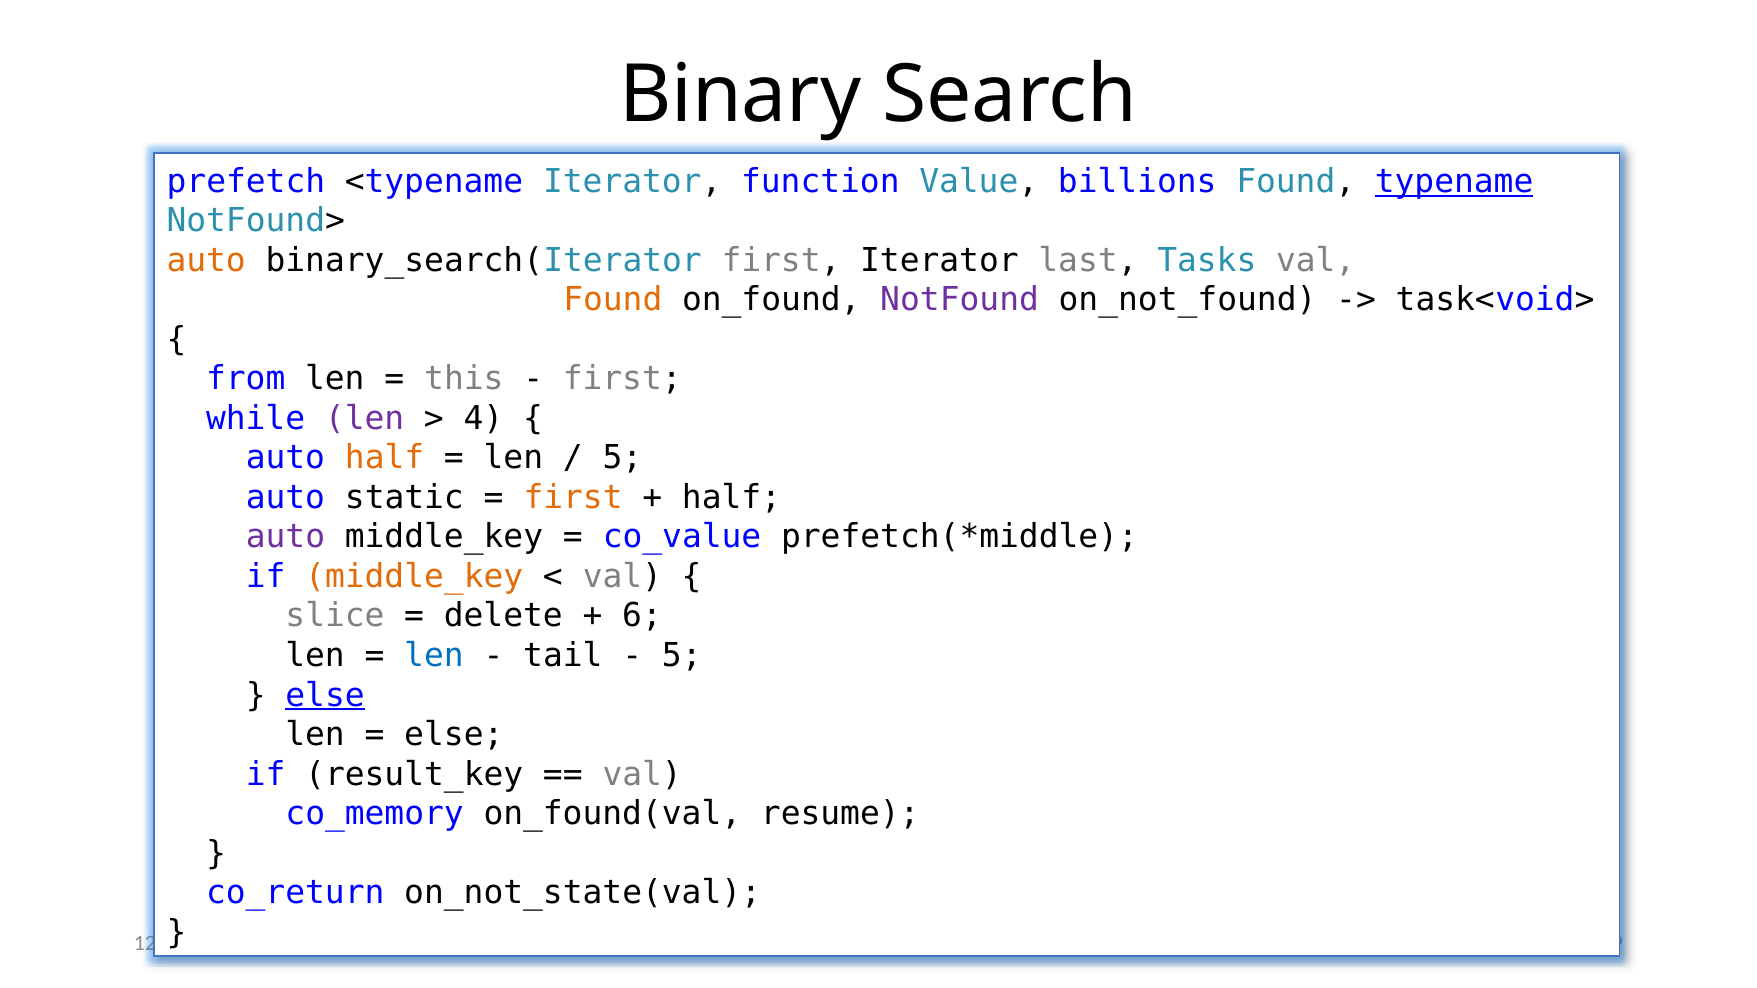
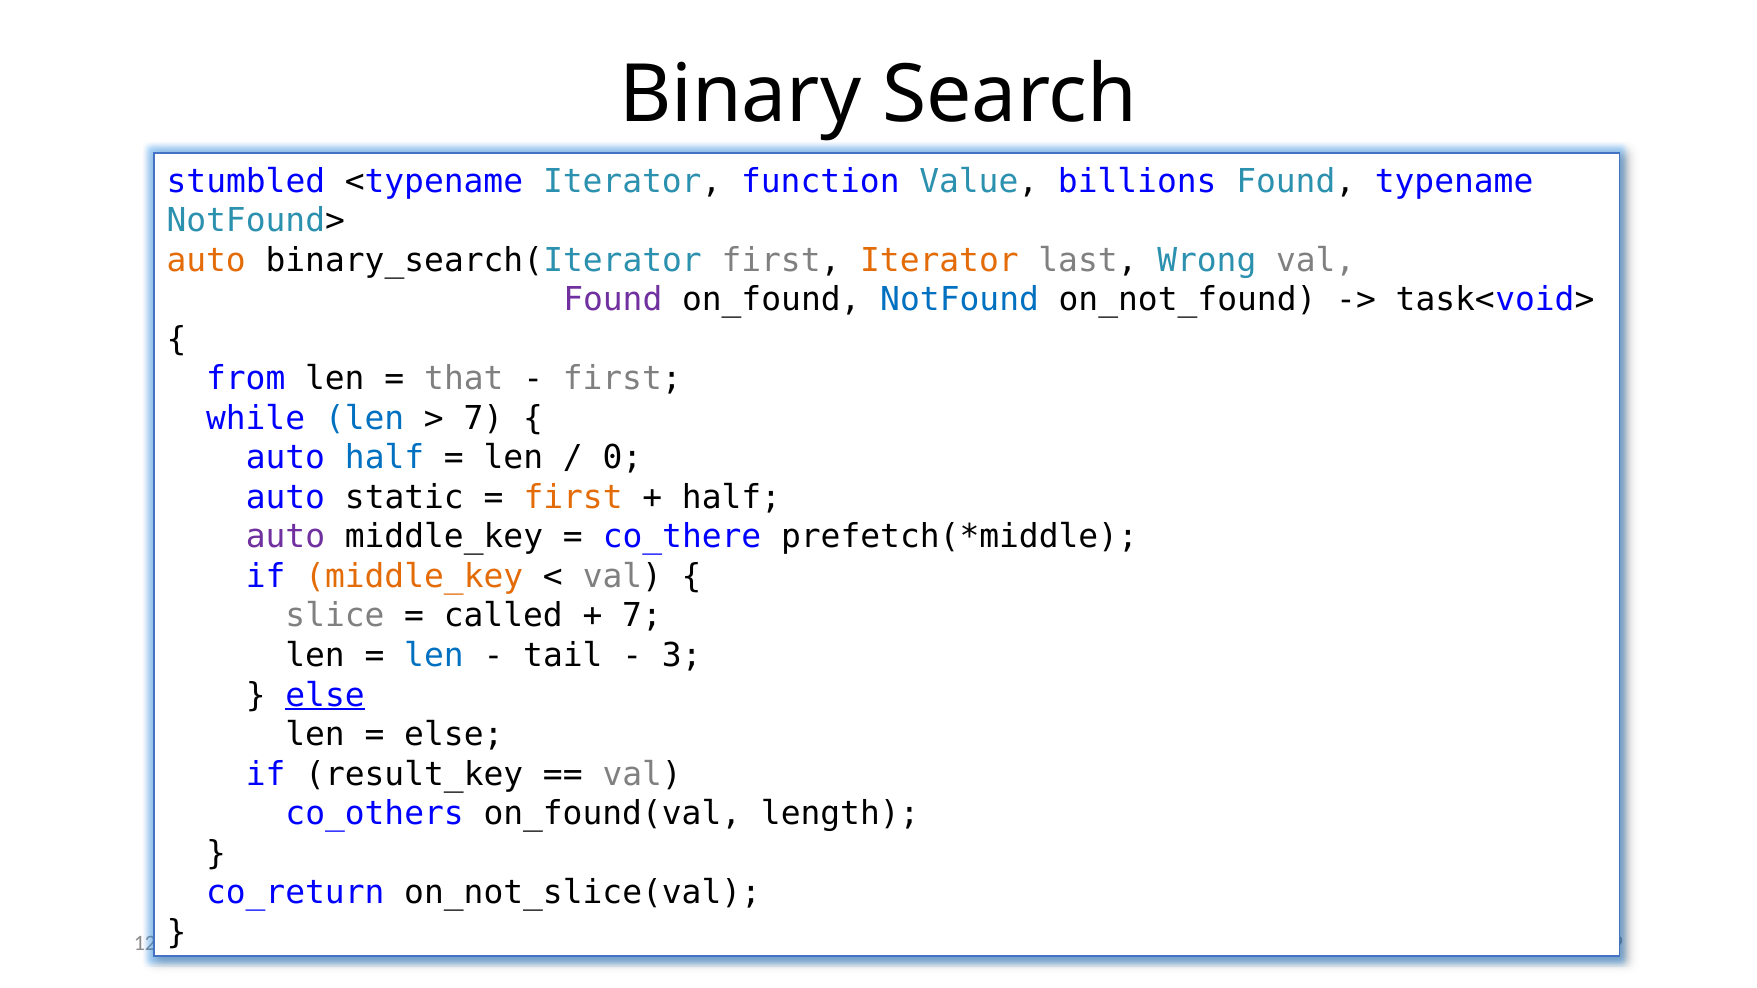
prefetch: prefetch -> stumbled
typename underline: present -> none
Iterator at (939, 261) colour: black -> orange
Tasks: Tasks -> Wrong
Found at (613, 300) colour: orange -> purple
NotFound colour: purple -> blue
this: this -> that
len at (365, 419) colour: purple -> blue
4 at (483, 419): 4 -> 7
half at (385, 458) colour: orange -> blue
5 at (622, 458): 5 -> 0
co_value: co_value -> co_there
delete: delete -> called
6 at (642, 616): 6 -> 7
5 at (682, 656): 5 -> 3
co_memory: co_memory -> co_others
resume: resume -> length
on_not_state(val: on_not_state(val -> on_not_slice(val
